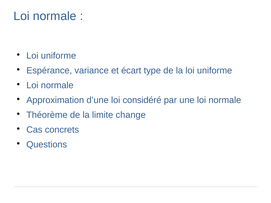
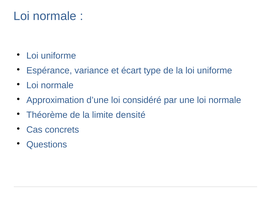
change: change -> densité
